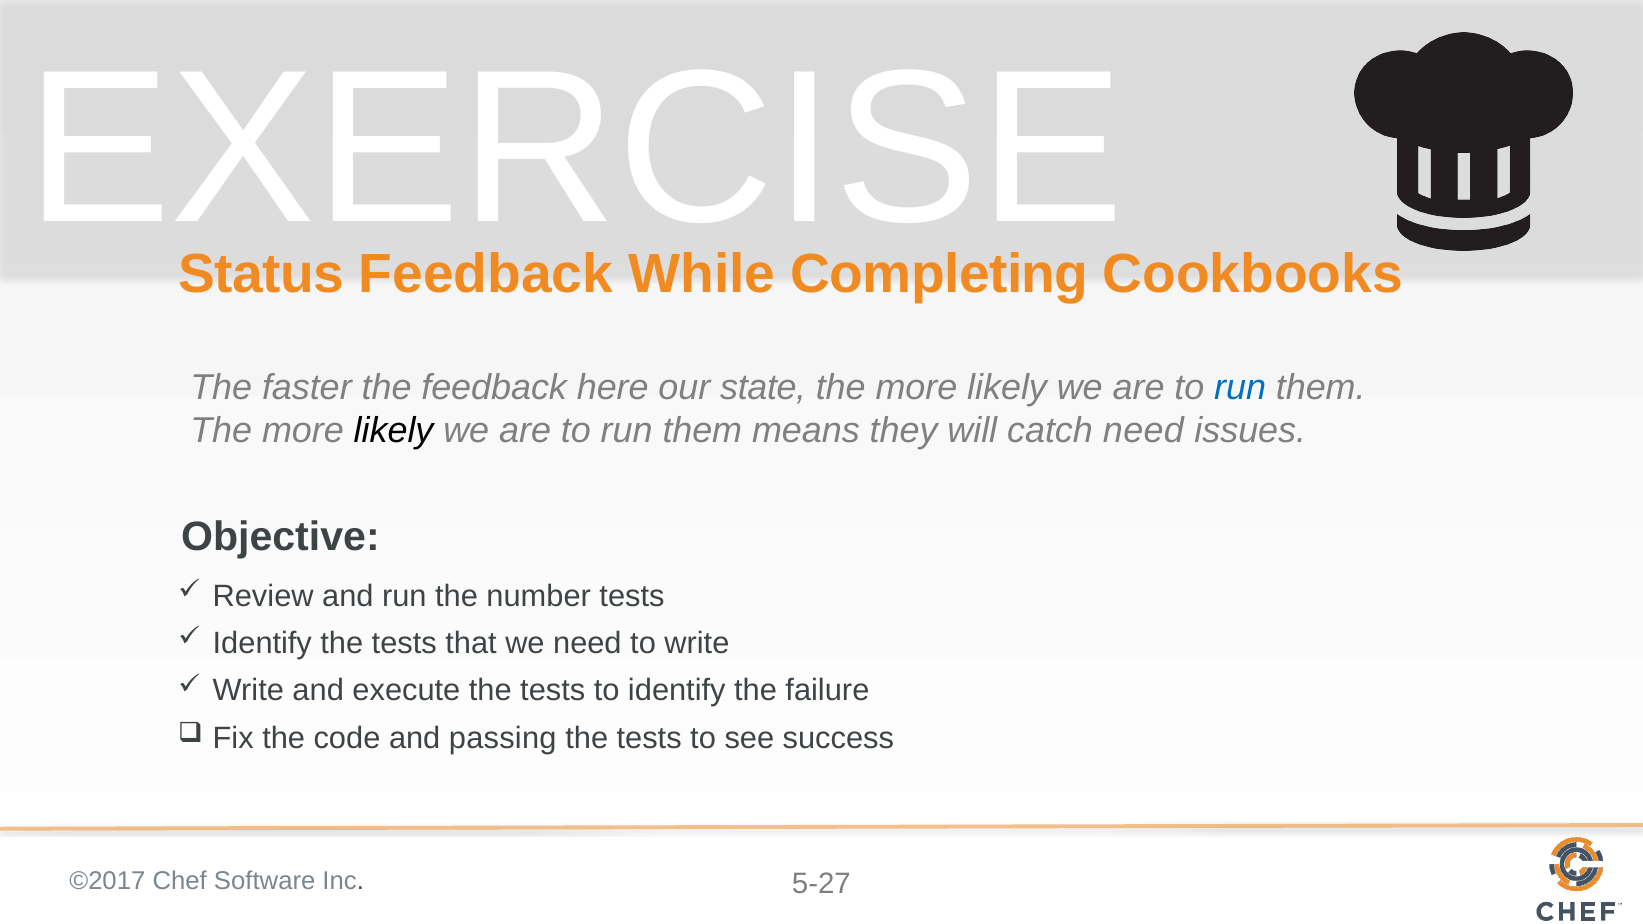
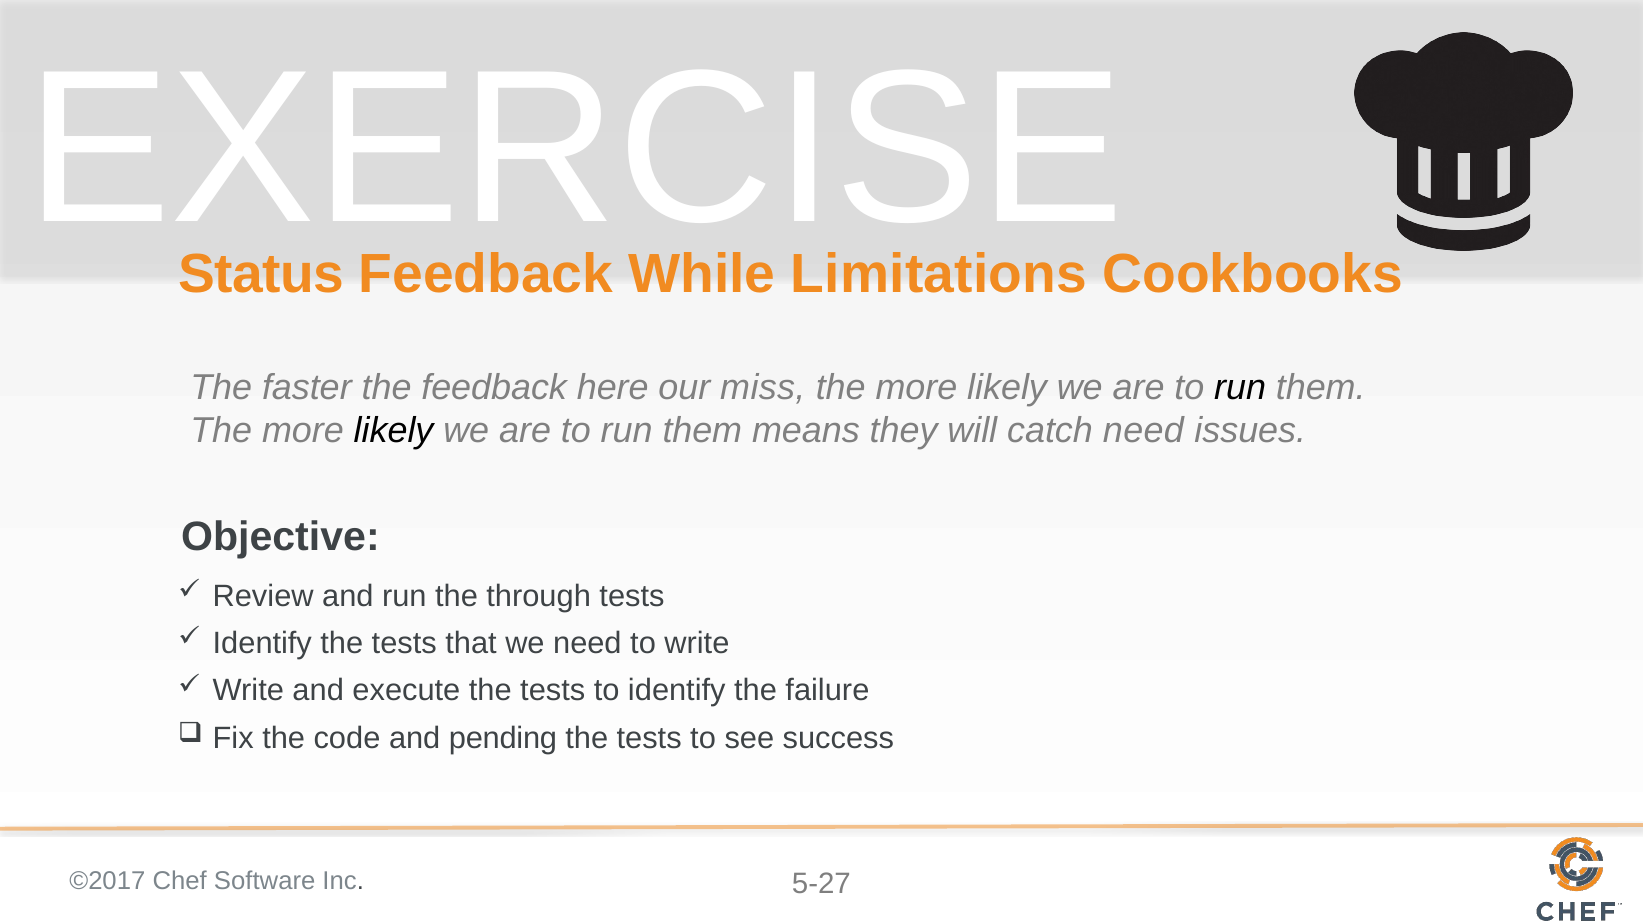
Completing: Completing -> Limitations
state: state -> miss
run at (1240, 388) colour: blue -> black
number: number -> through
passing: passing -> pending
